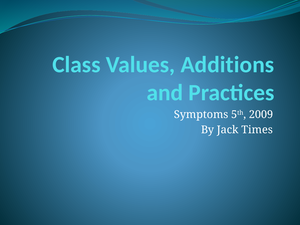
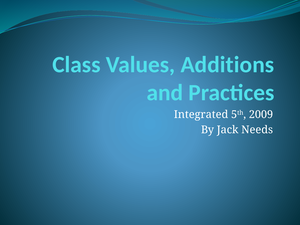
Symptoms: Symptoms -> Integrated
Times: Times -> Needs
